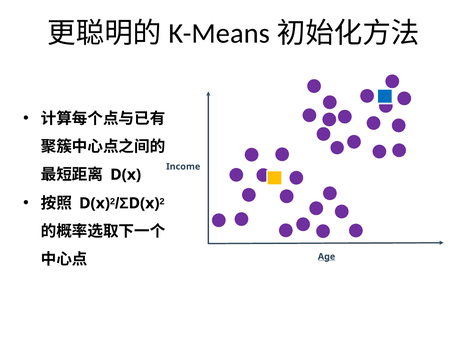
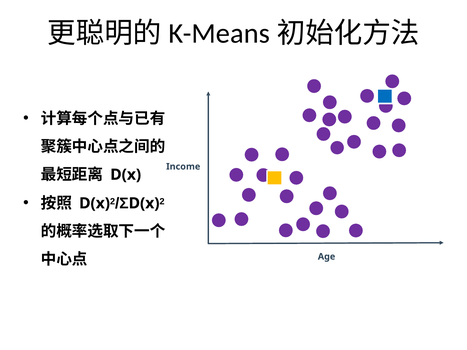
Age underline: present -> none
